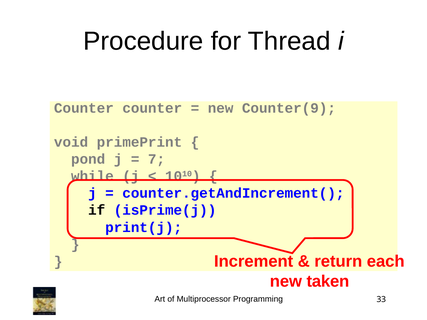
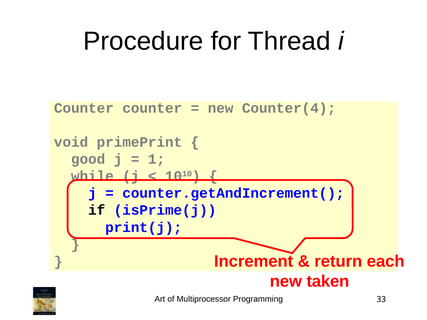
Counter(9: Counter(9 -> Counter(4
pond: pond -> good
7: 7 -> 1
